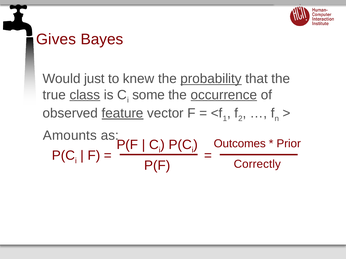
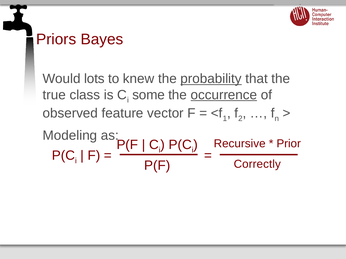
Gives: Gives -> Priors
just: just -> lots
class underline: present -> none
feature underline: present -> none
Amounts: Amounts -> Modeling
Outcomes: Outcomes -> Recursive
